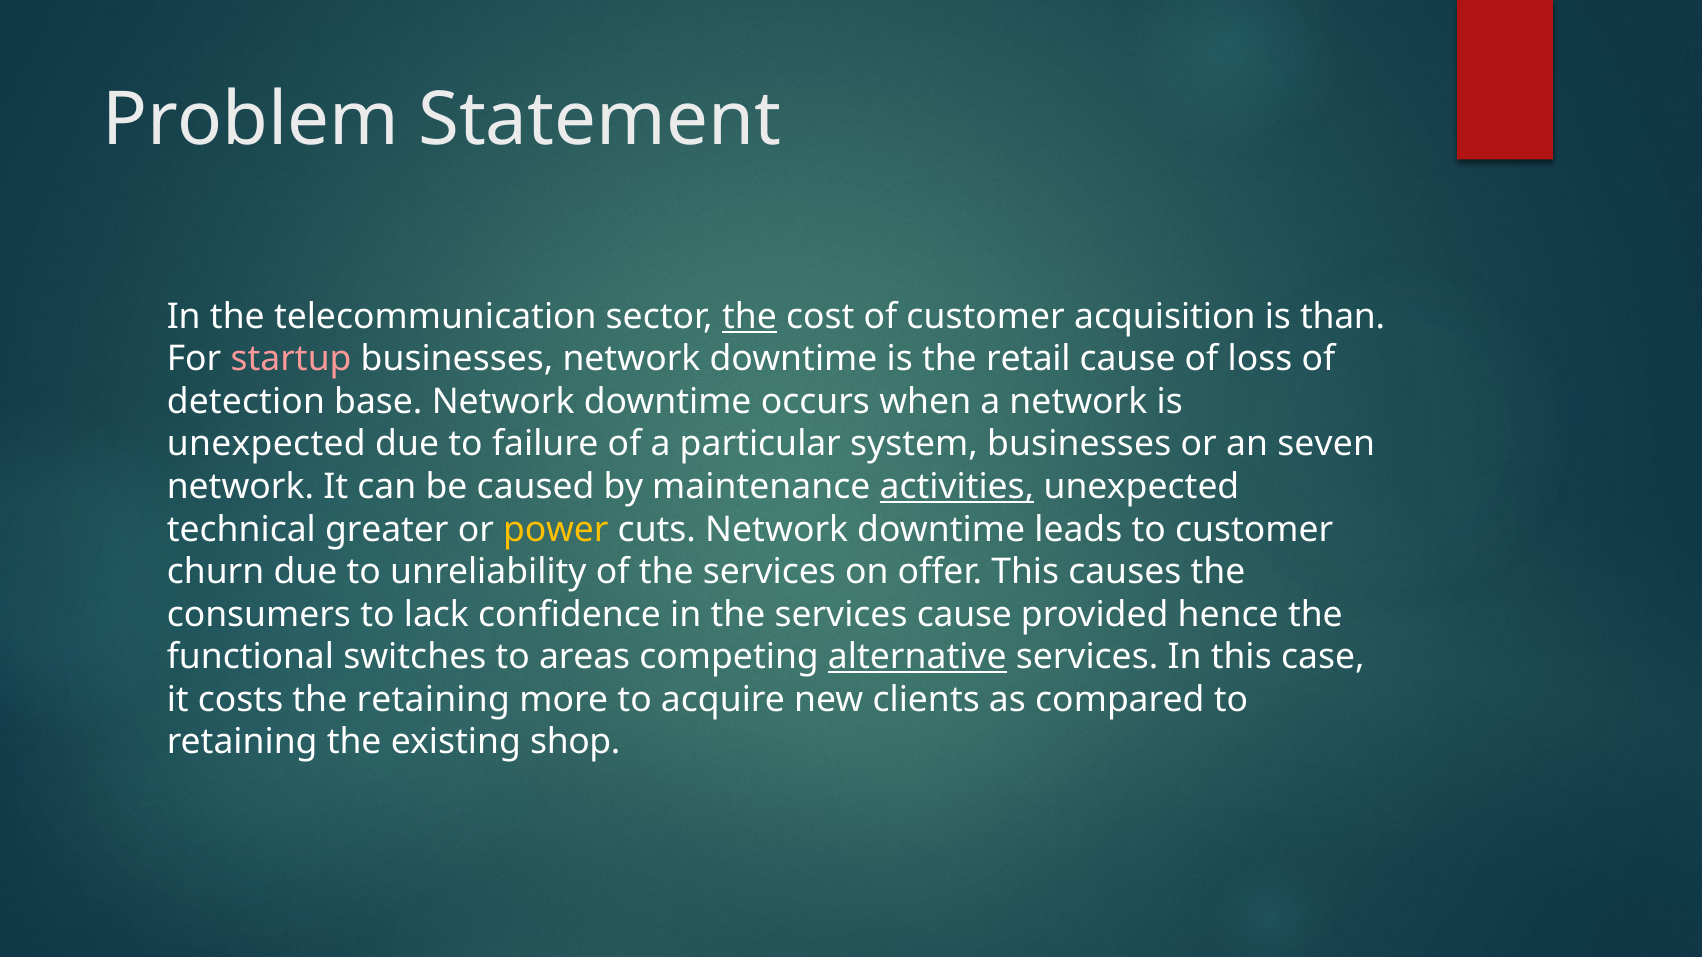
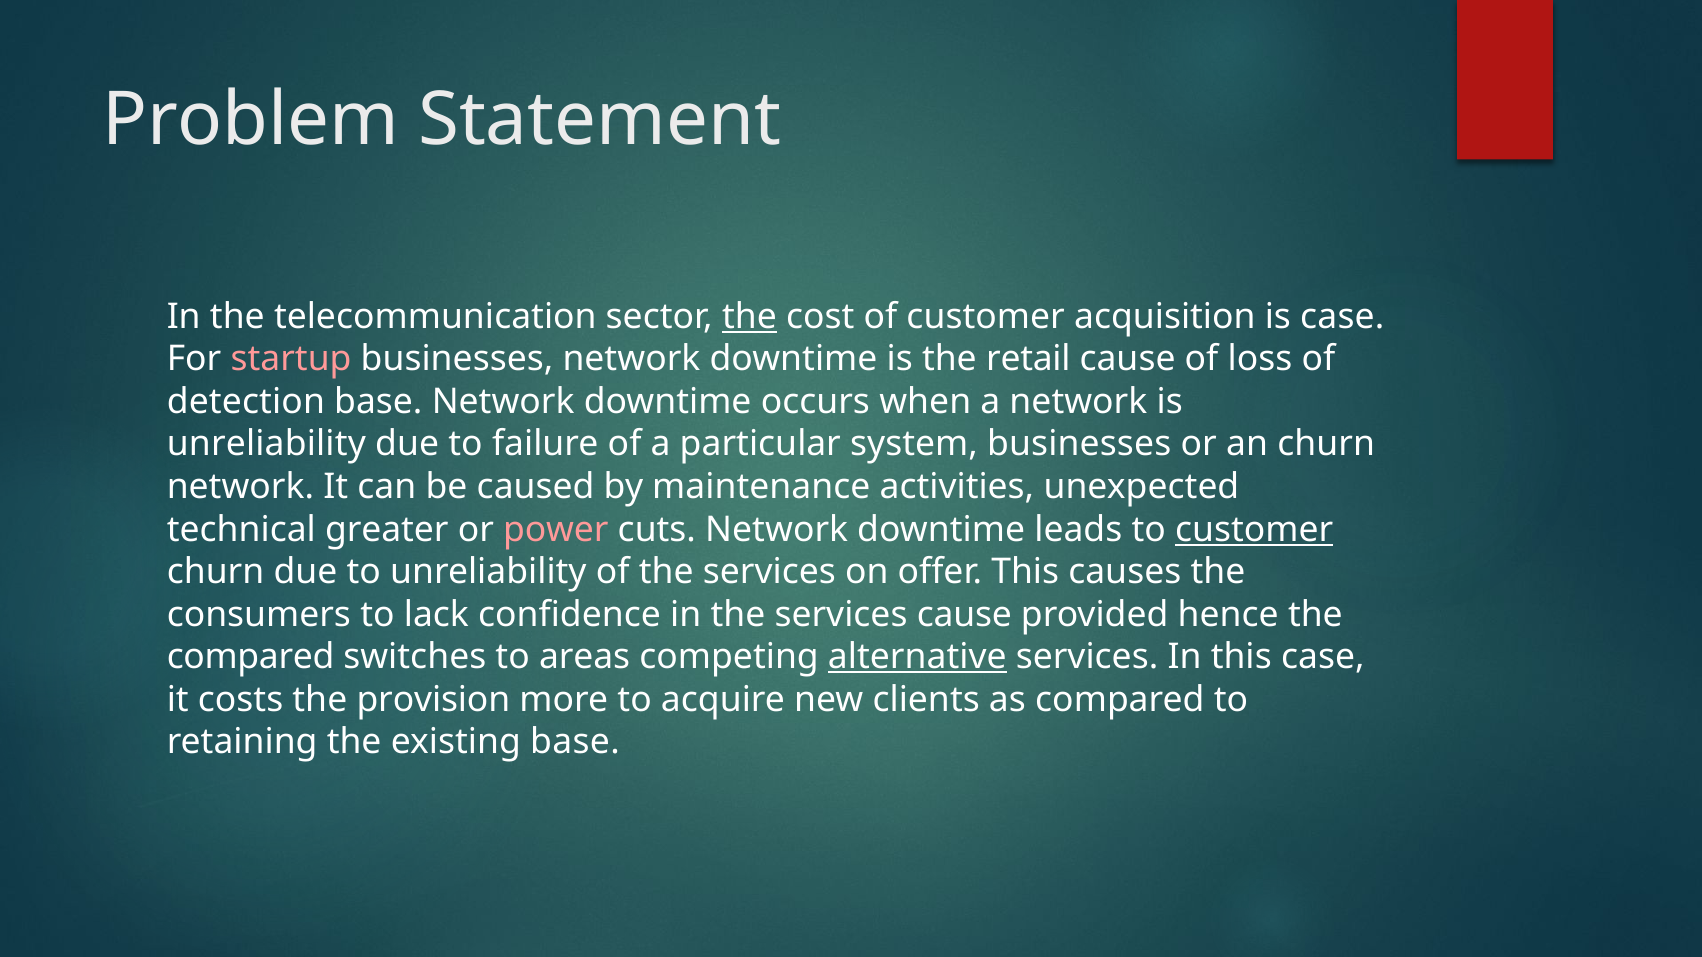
is than: than -> case
unexpected at (266, 444): unexpected -> unreliability
an seven: seven -> churn
activities underline: present -> none
power colour: yellow -> pink
customer at (1254, 530) underline: none -> present
functional at (250, 657): functional -> compared
the retaining: retaining -> provision
existing shop: shop -> base
